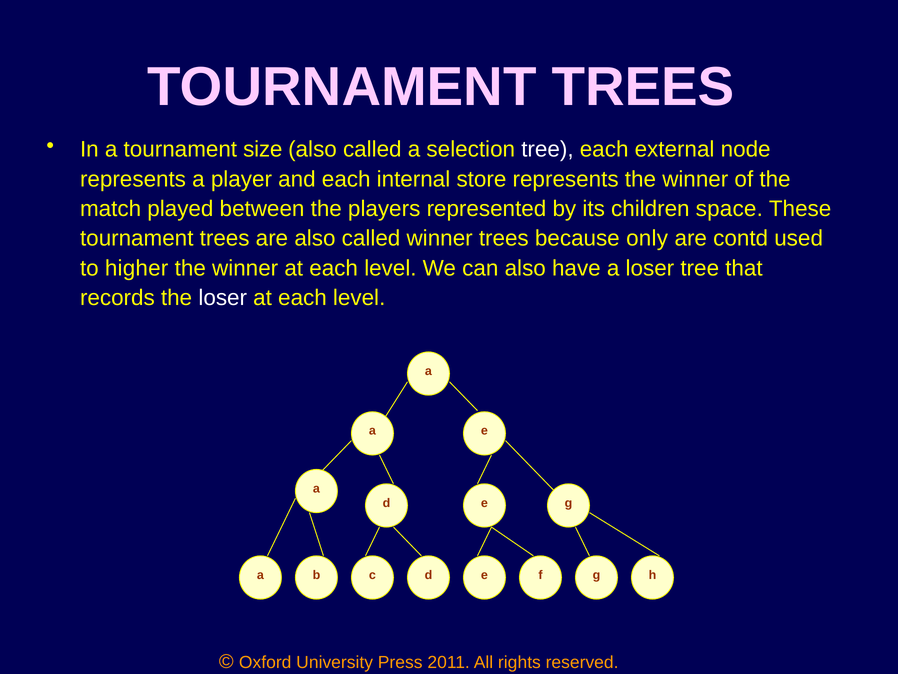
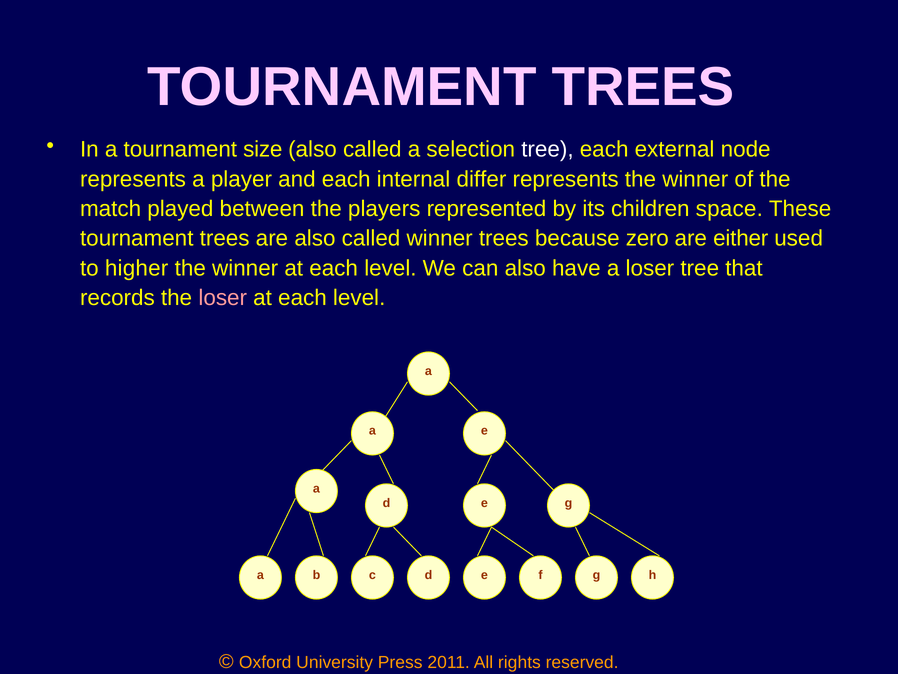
store: store -> differ
only: only -> zero
contd: contd -> either
loser at (223, 298) colour: white -> pink
